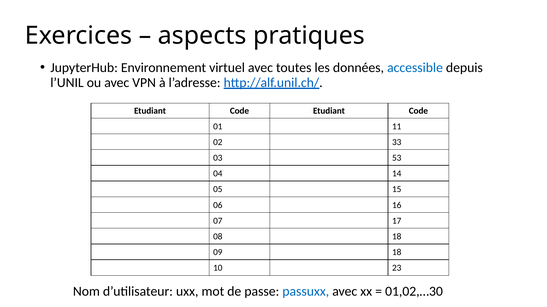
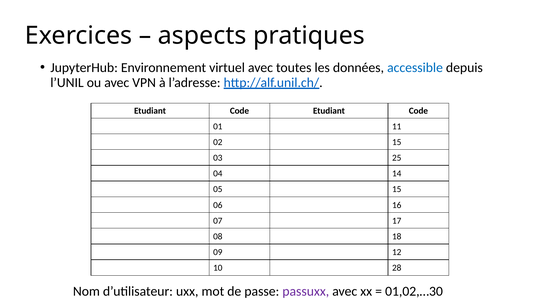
02 33: 33 -> 15
53: 53 -> 25
09 18: 18 -> 12
23: 23 -> 28
passuxx colour: blue -> purple
